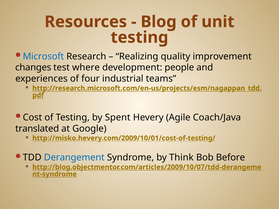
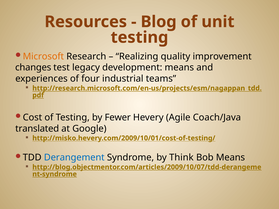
Microsoft colour: blue -> orange
where: where -> legacy
development people: people -> means
Spent: Spent -> Fewer
Bob Before: Before -> Means
